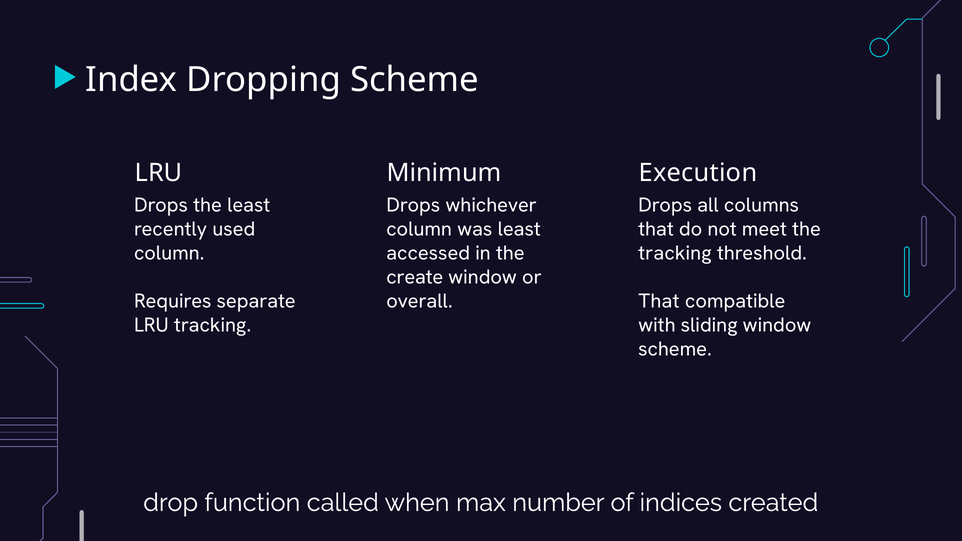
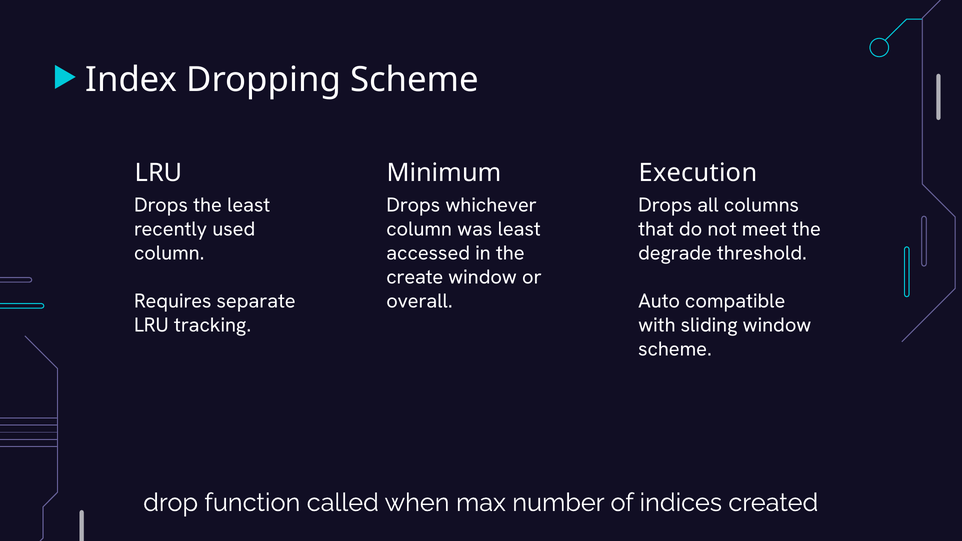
tracking at (675, 253): tracking -> degrade
That at (659, 301): That -> Auto
